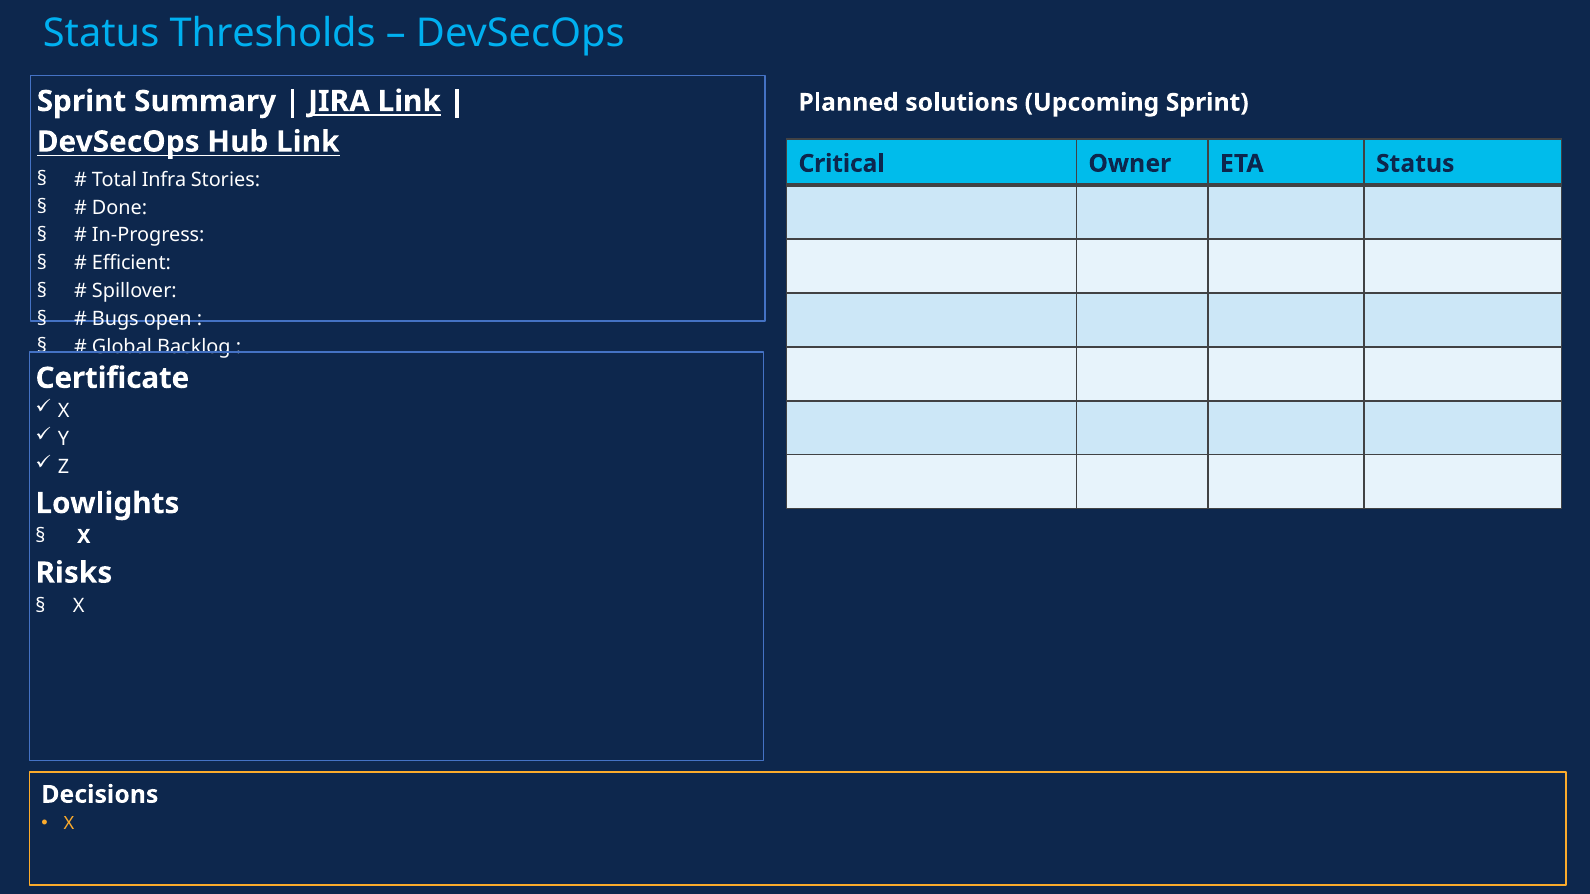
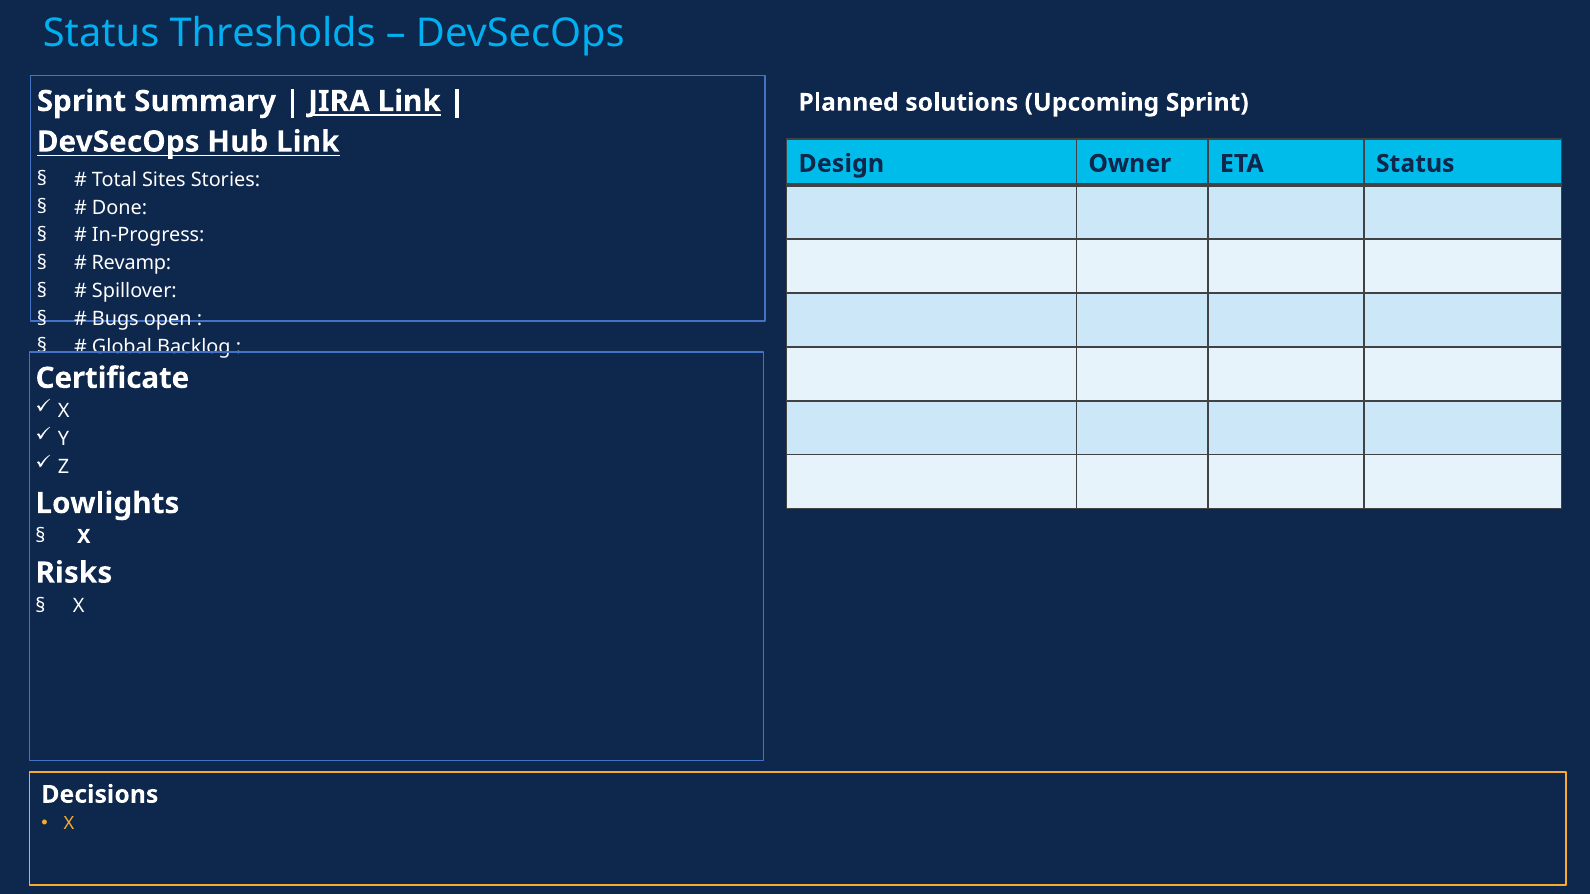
Critical: Critical -> Design
Infra: Infra -> Sites
Efficient: Efficient -> Revamp
